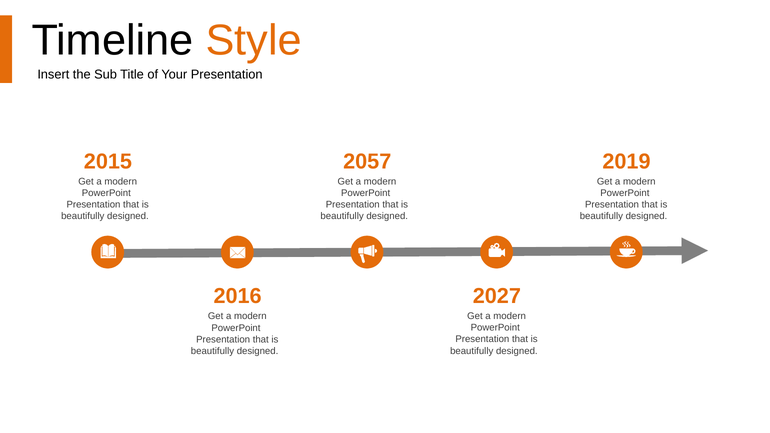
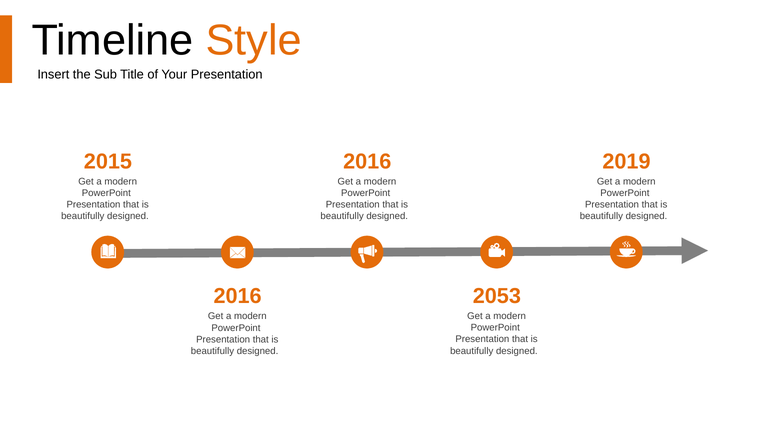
2057 at (367, 162): 2057 -> 2016
2027: 2027 -> 2053
